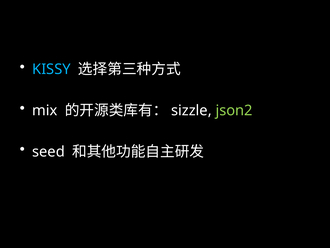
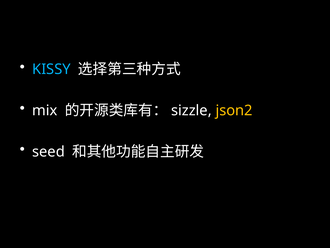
json2 colour: light green -> yellow
